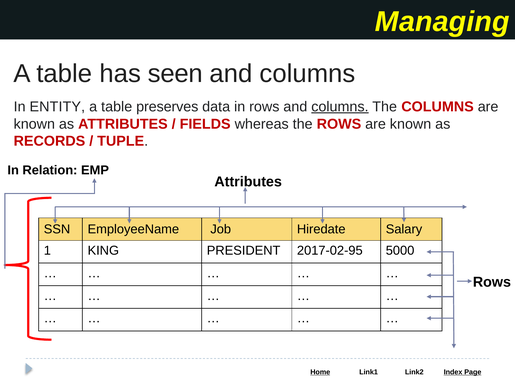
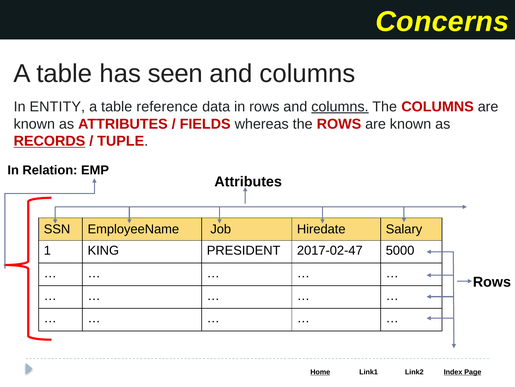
Managing: Managing -> Concerns
preserves: preserves -> reference
RECORDS underline: none -> present
2017-02-95: 2017-02-95 -> 2017-02-47
